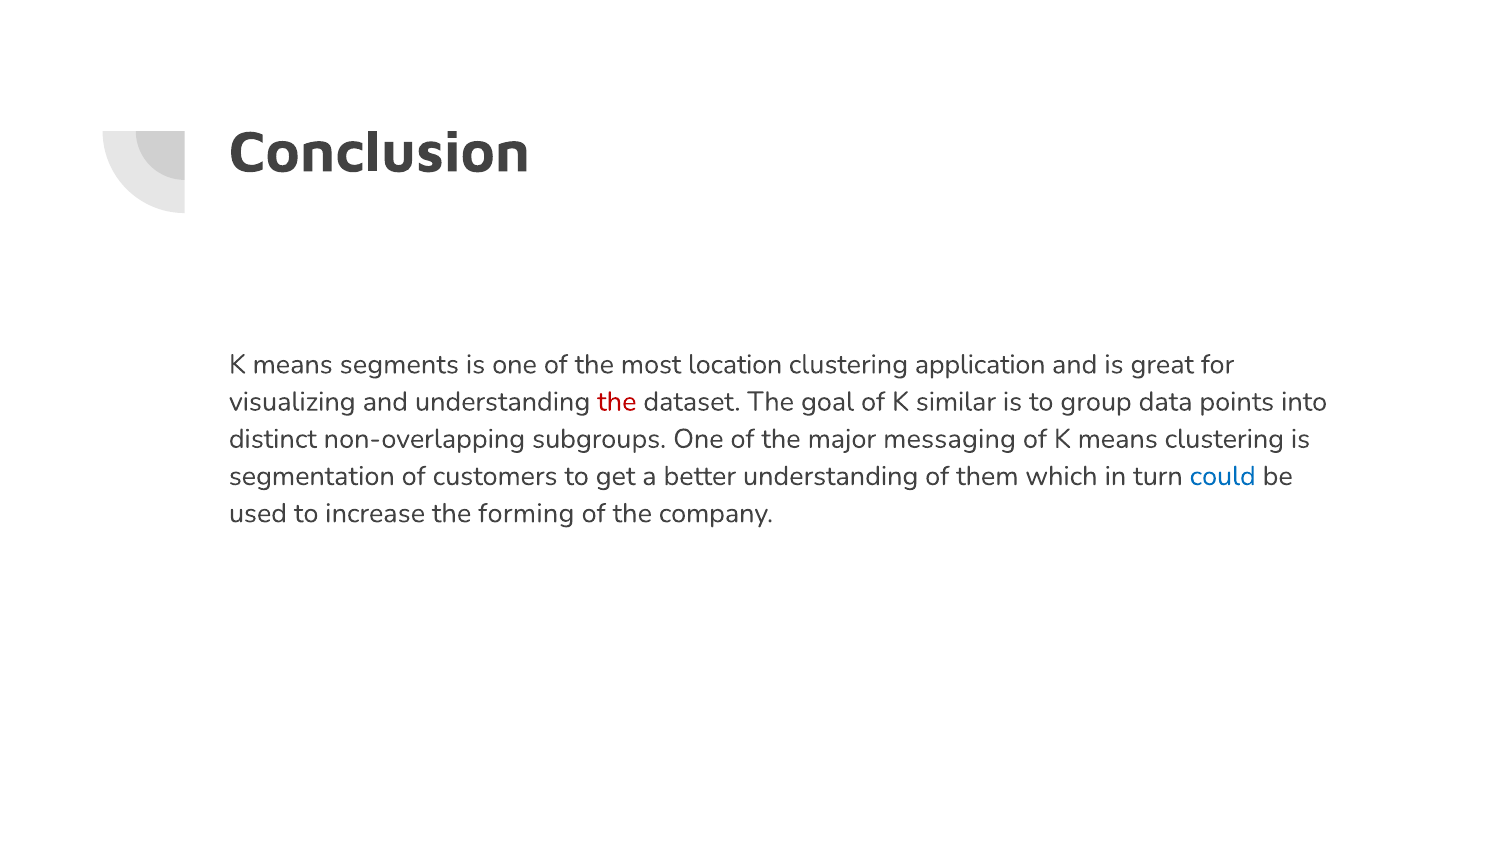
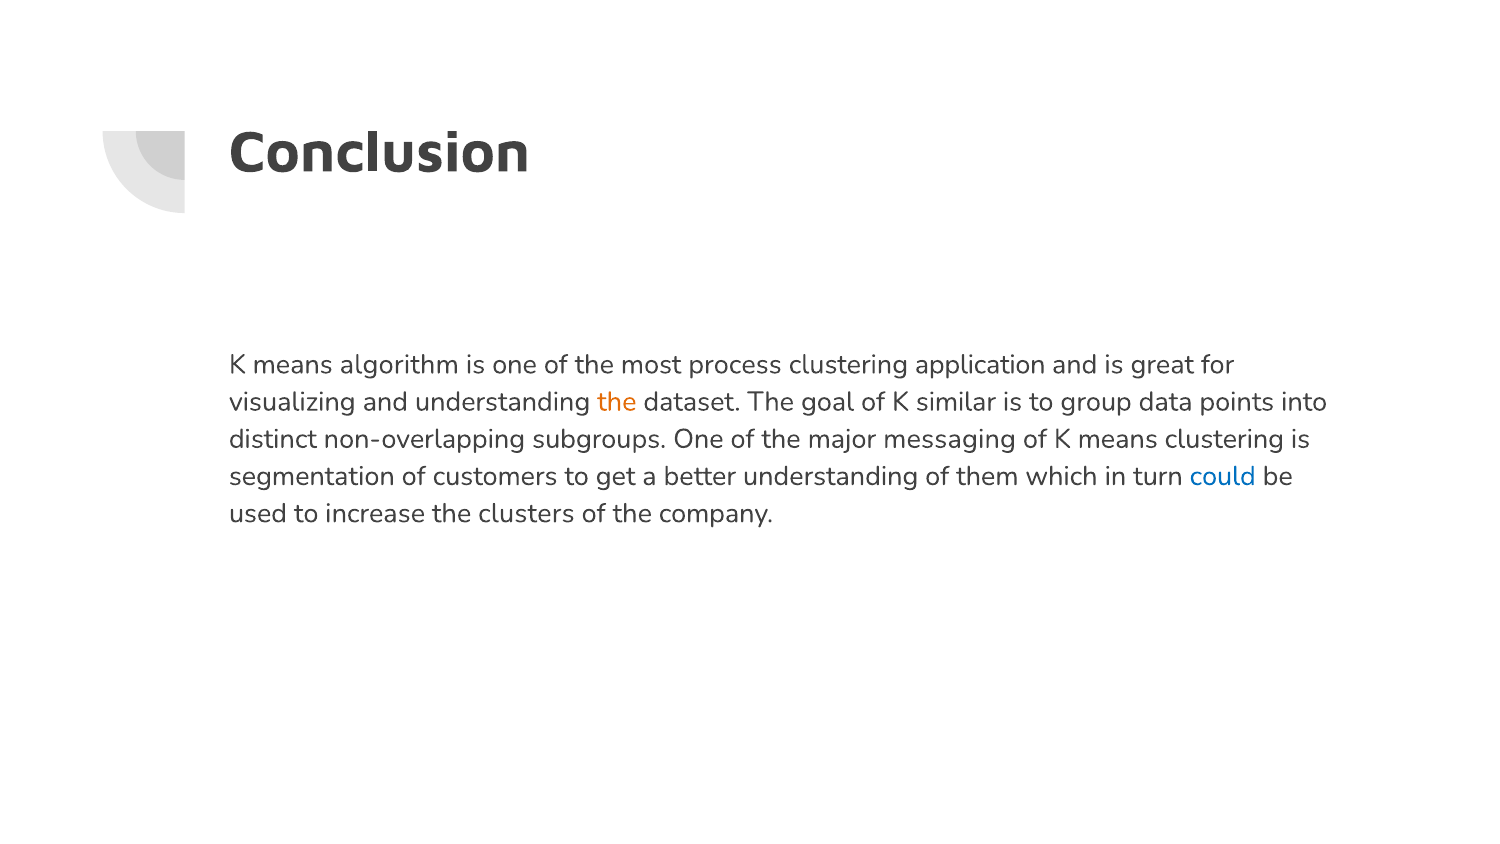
segments: segments -> algorithm
location: location -> process
the at (617, 402) colour: red -> orange
forming: forming -> clusters
